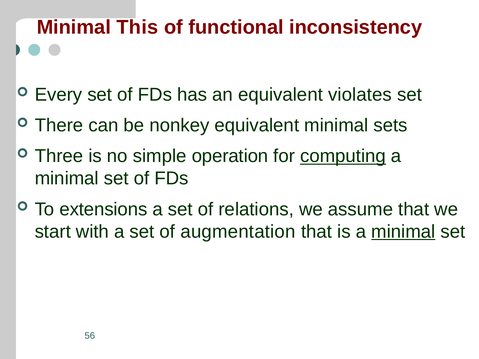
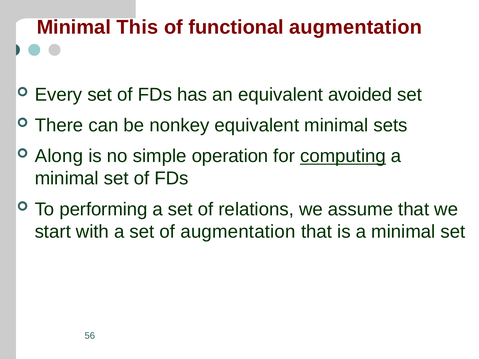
functional inconsistency: inconsistency -> augmentation
violates: violates -> avoided
Three: Three -> Along
extensions: extensions -> performing
minimal at (403, 232) underline: present -> none
